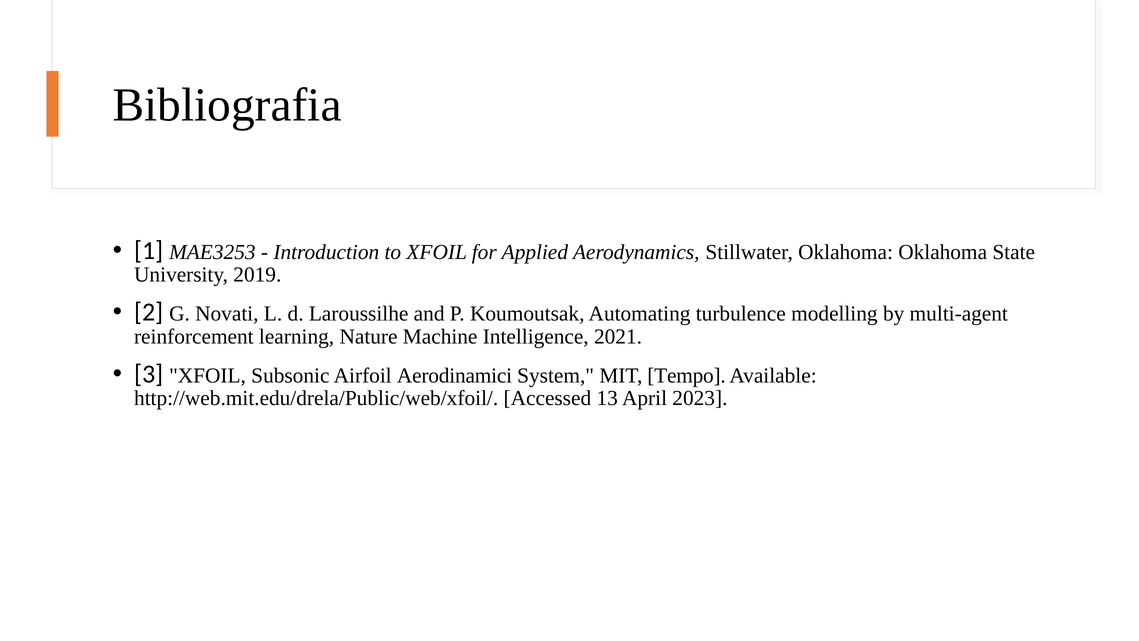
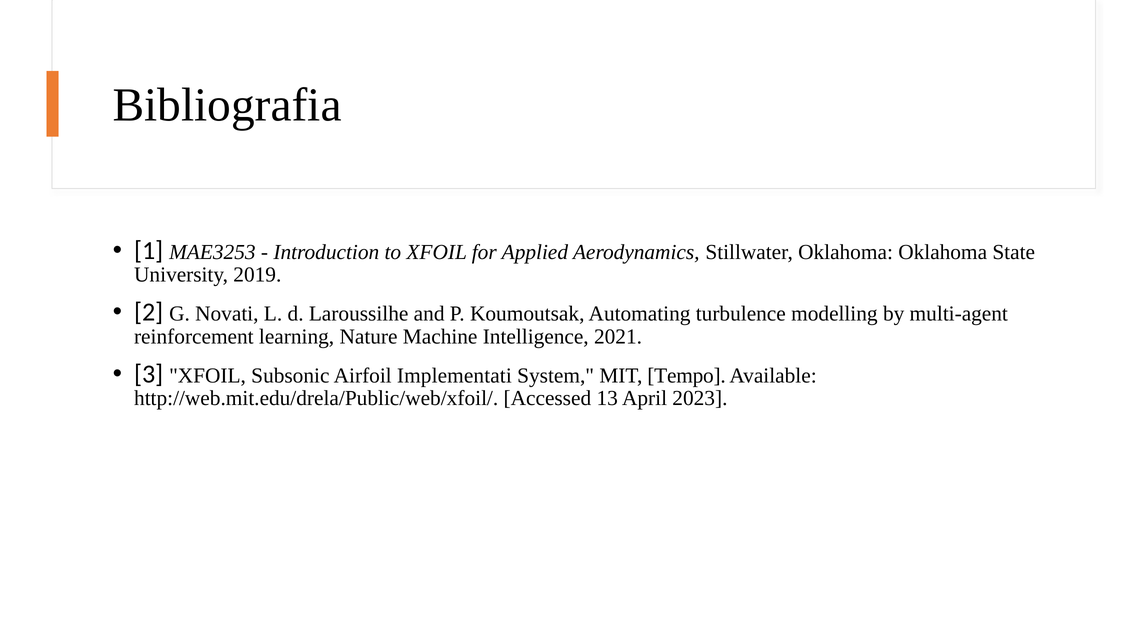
Aerodinamici: Aerodinamici -> Implementati
